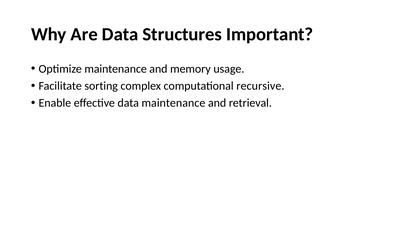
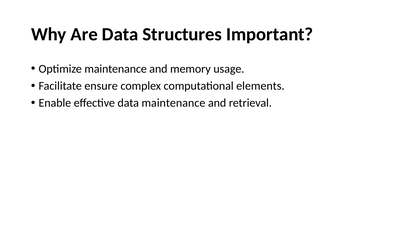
sorting: sorting -> ensure
recursive: recursive -> elements
